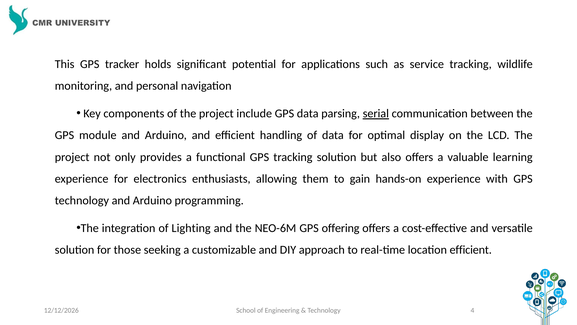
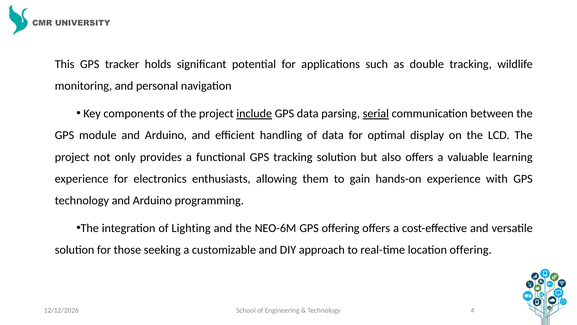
service: service -> double
include underline: none -> present
location efficient: efficient -> offering
